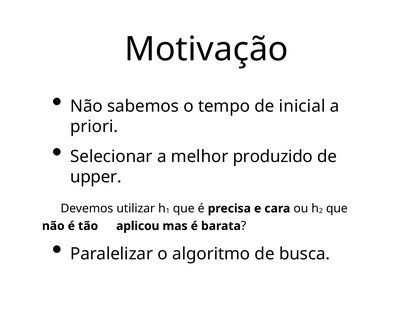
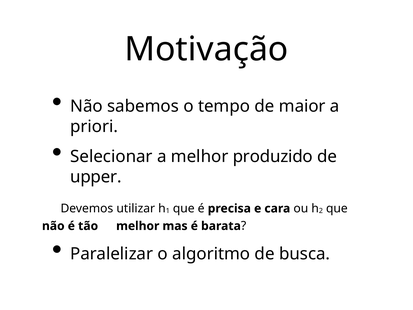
inicial: inicial -> maior
tão aplicou: aplicou -> melhor
